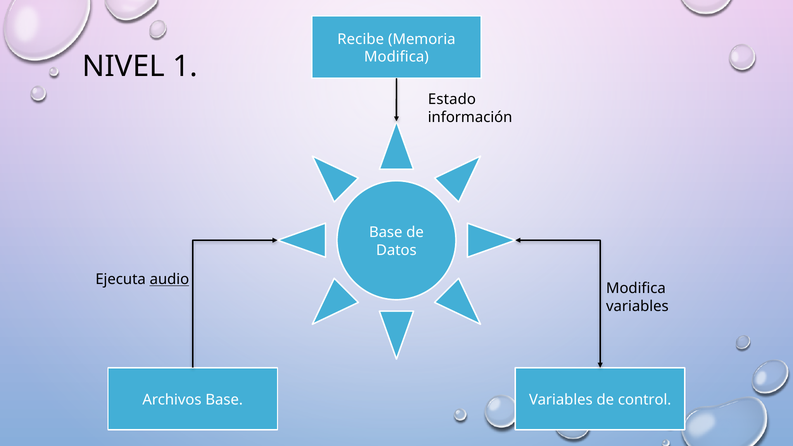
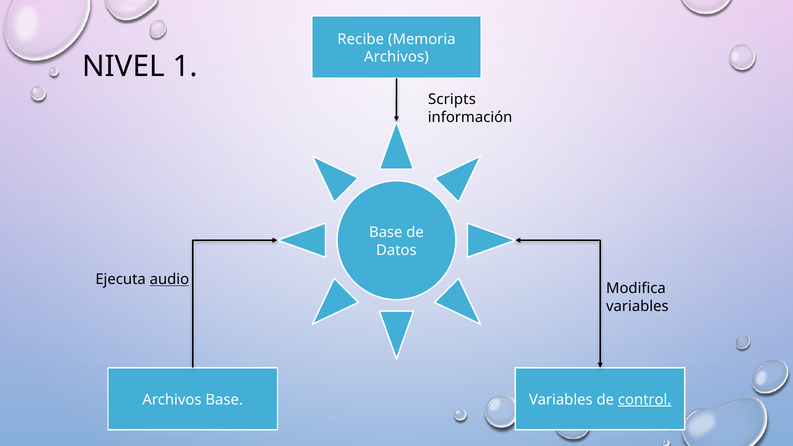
Modifica at (396, 57): Modifica -> Archivos
Estado: Estado -> Scripts
control underline: none -> present
